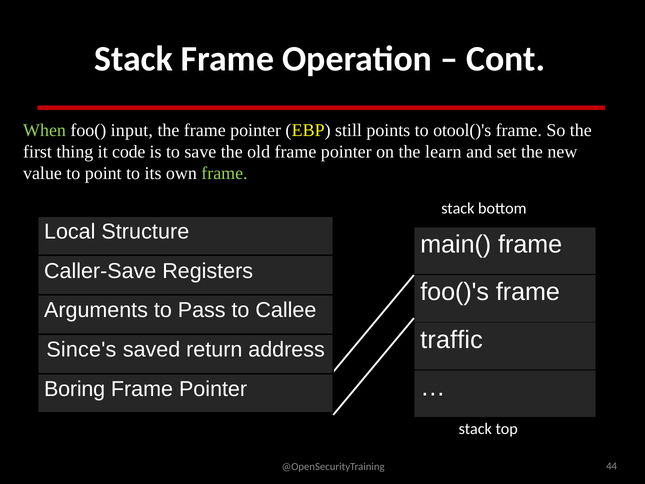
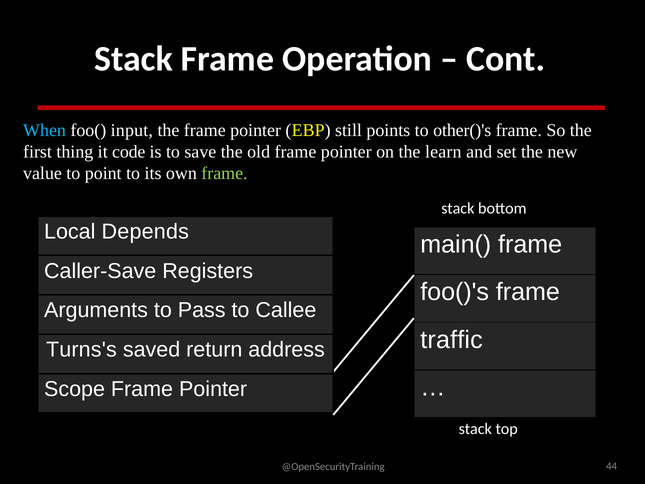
When colour: light green -> light blue
otool()'s: otool()'s -> other()'s
Structure: Structure -> Depends
Since's: Since's -> Turns's
Boring: Boring -> Scope
